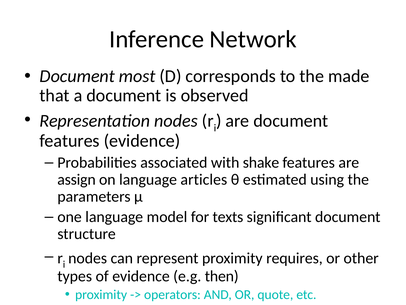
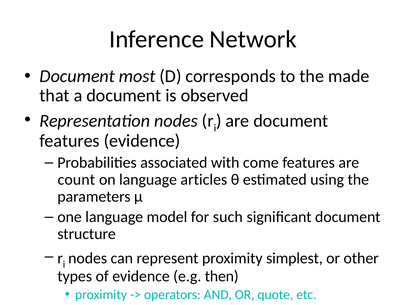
shake: shake -> come
assign: assign -> count
texts: texts -> such
requires: requires -> simplest
